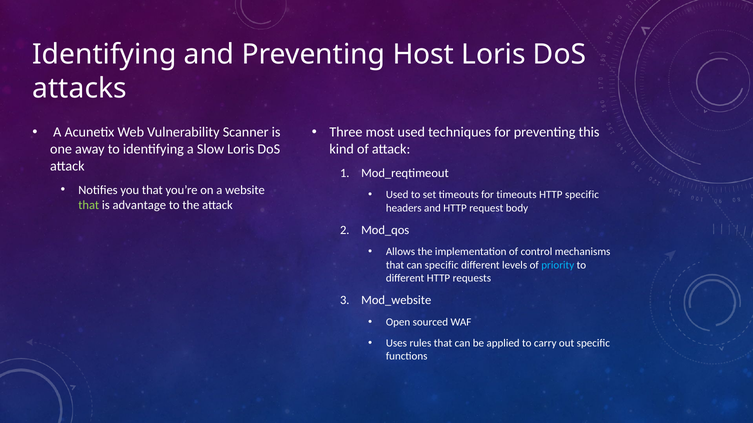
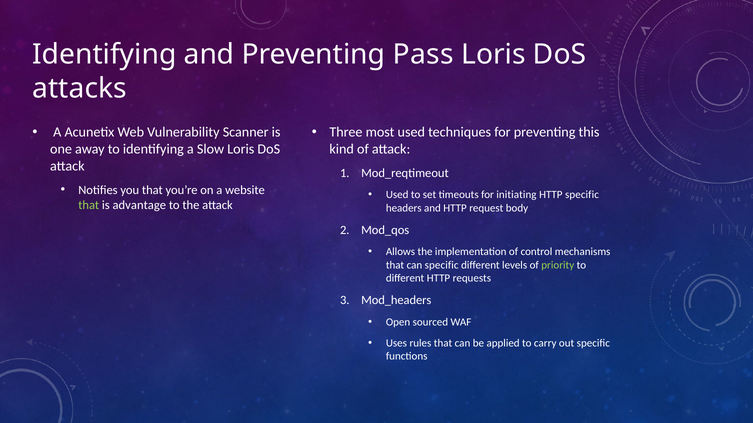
Host: Host -> Pass
for timeouts: timeouts -> initiating
priority colour: light blue -> light green
Mod_website: Mod_website -> Mod_headers
